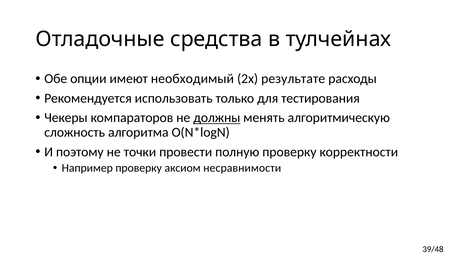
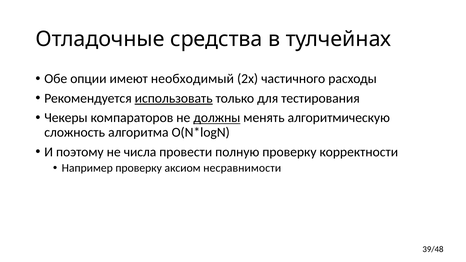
результате: результате -> частичного
использовать underline: none -> present
точки: точки -> числа
